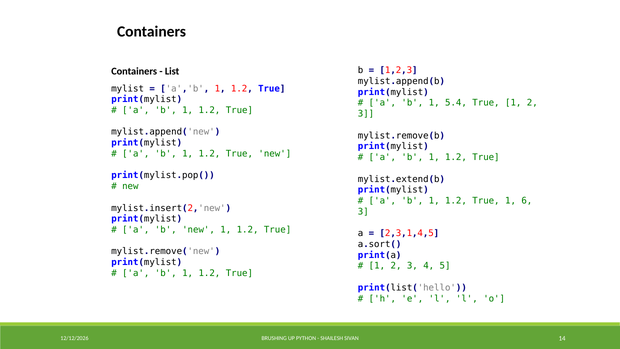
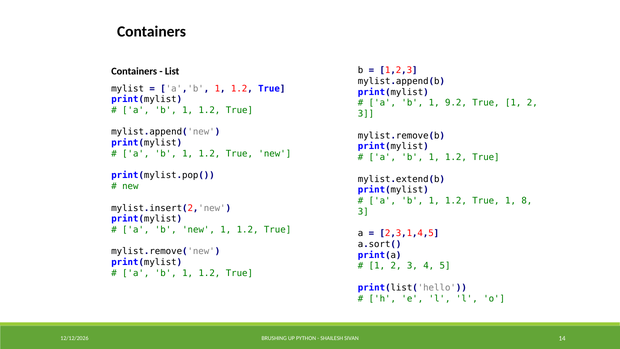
5.4: 5.4 -> 9.2
6: 6 -> 8
